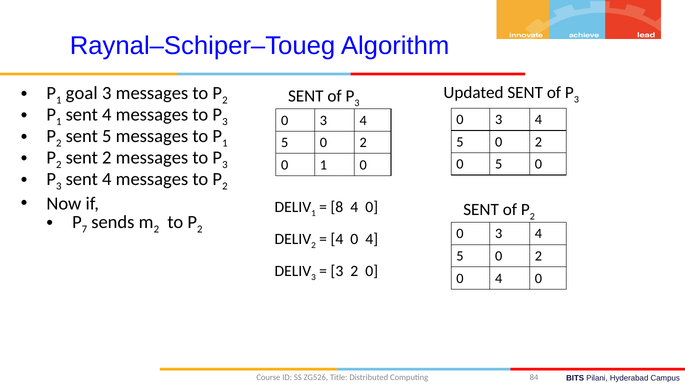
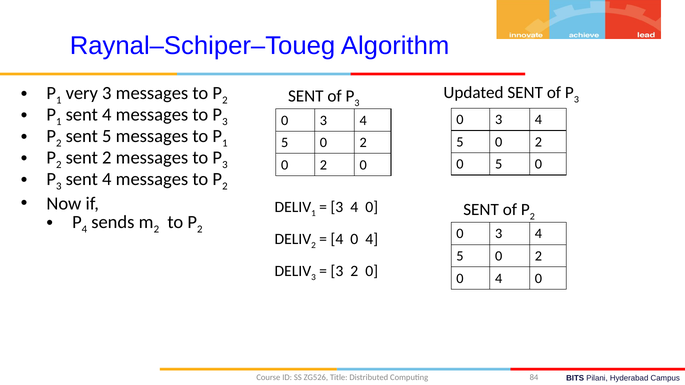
goal: goal -> very
1 at (323, 165): 1 -> 2
8 at (337, 207): 8 -> 3
7 at (84, 229): 7 -> 4
